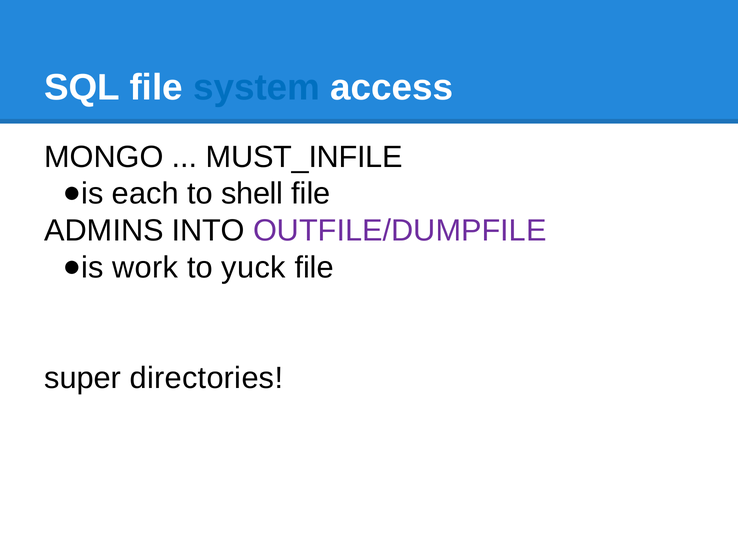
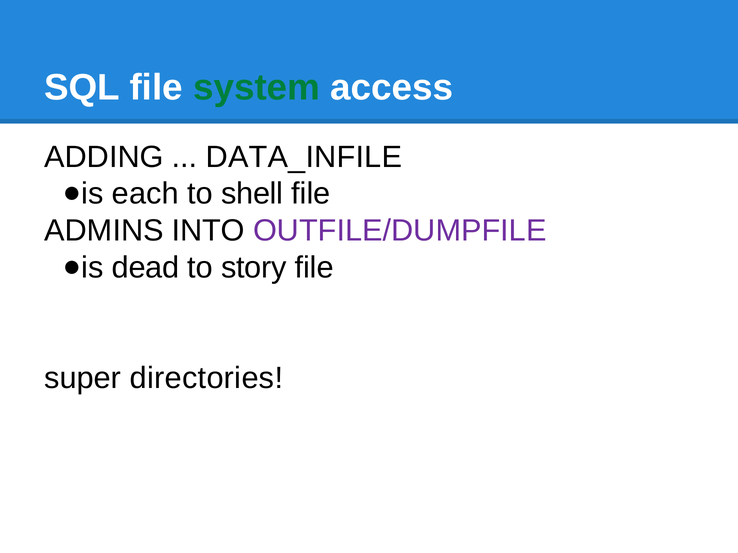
system colour: blue -> green
MONGO: MONGO -> ADDING
MUST_INFILE: MUST_INFILE -> DATA_INFILE
work: work -> dead
yuck: yuck -> story
